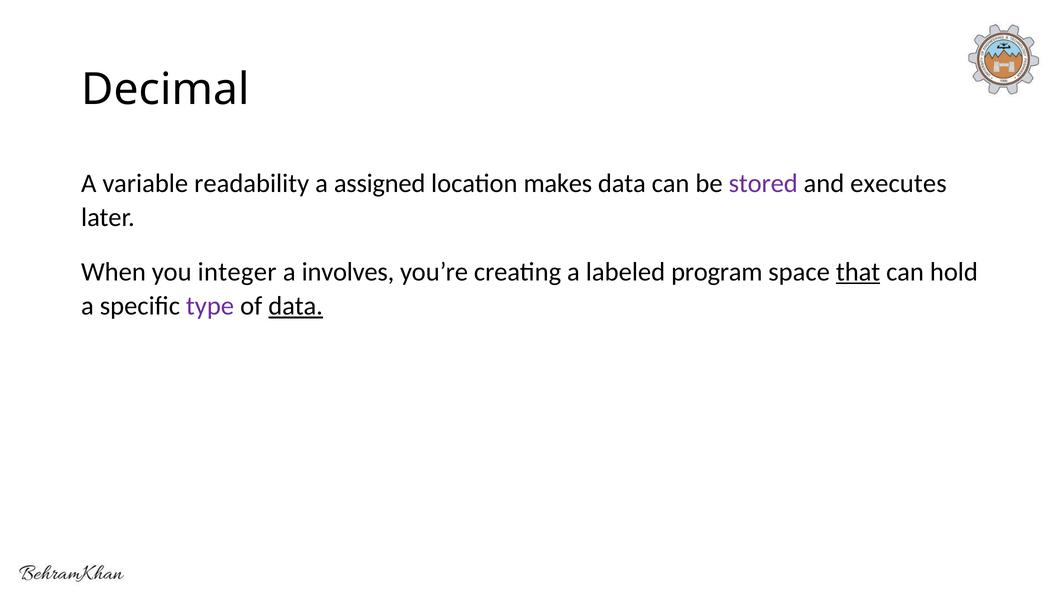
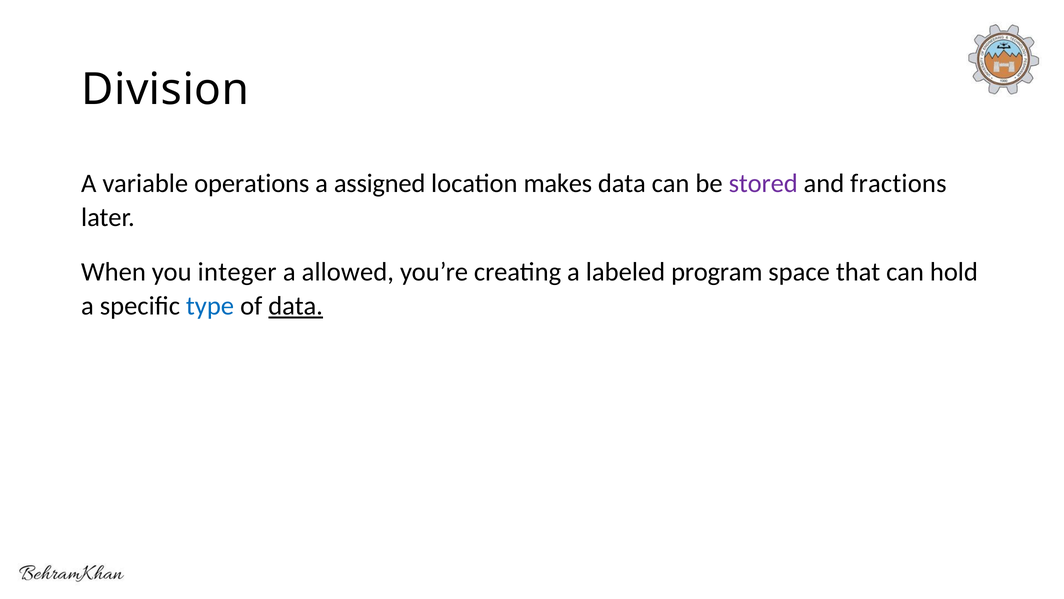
Decimal: Decimal -> Division
readability: readability -> operations
executes: executes -> fractions
involves: involves -> allowed
that underline: present -> none
type colour: purple -> blue
